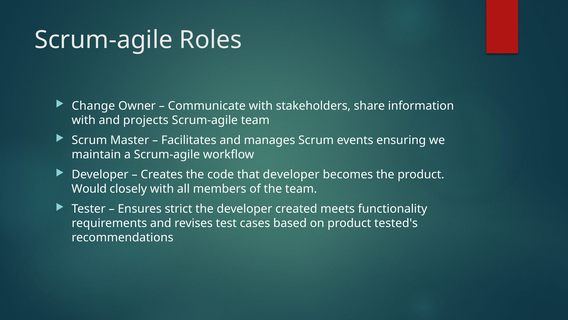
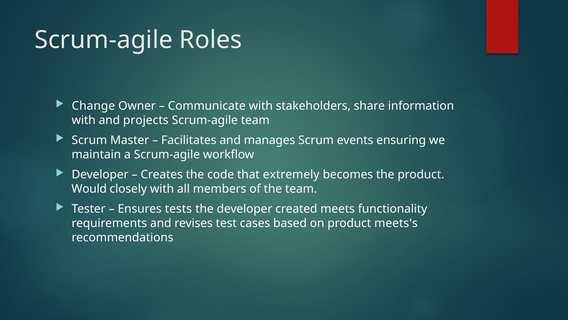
that developer: developer -> extremely
strict: strict -> tests
tested's: tested's -> meets's
